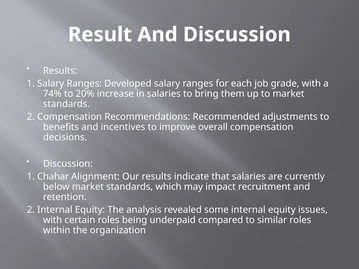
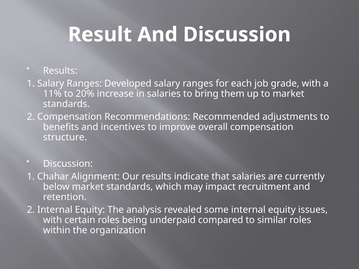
74%: 74% -> 11%
decisions: decisions -> structure
